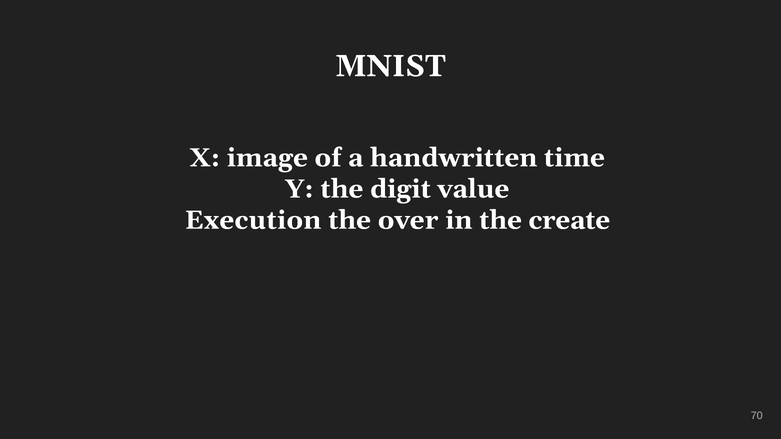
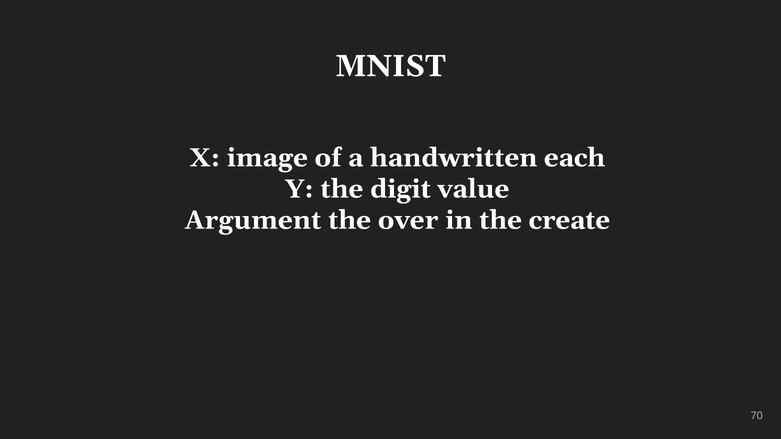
time: time -> each
Execution: Execution -> Argument
